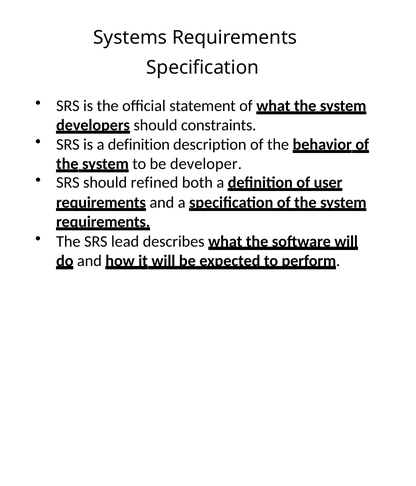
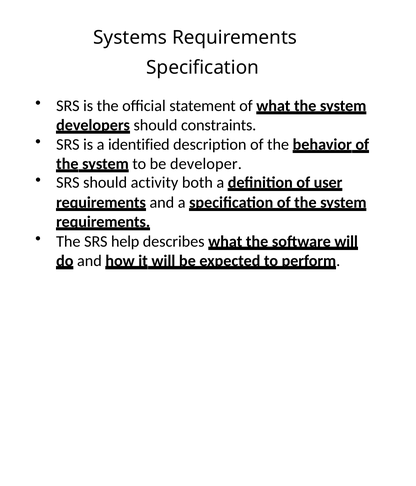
is a definition: definition -> identified
refined: refined -> activity
lead: lead -> help
